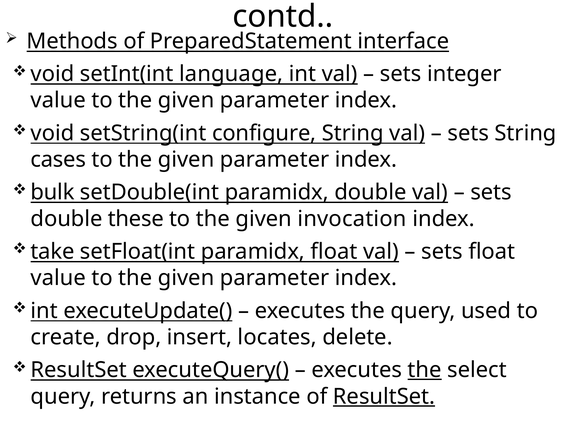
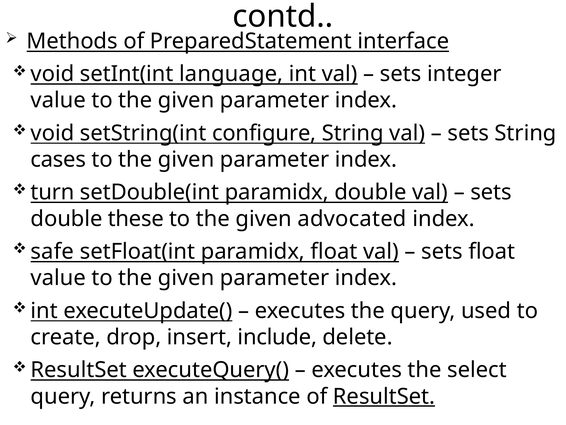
bulk: bulk -> turn
invocation: invocation -> advocated
take: take -> safe
locates: locates -> include
the at (425, 370) underline: present -> none
